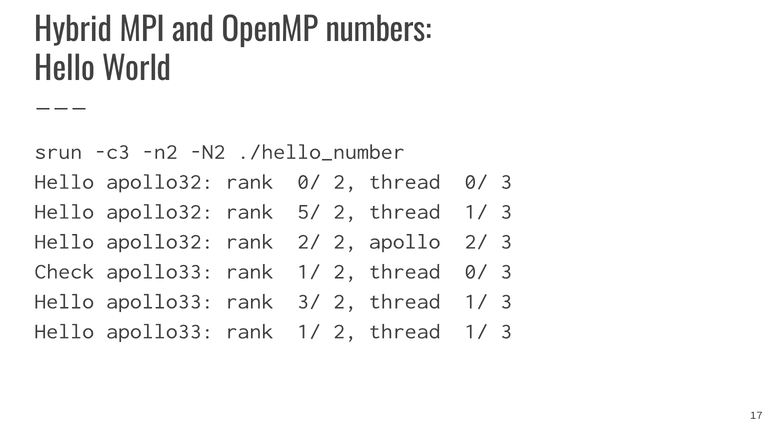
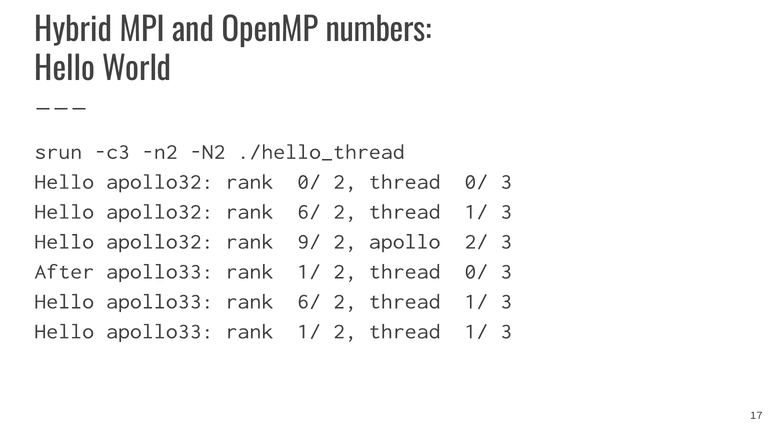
./hello_number: ./hello_number -> ./hello_thread
apollo32 rank 5/: 5/ -> 6/
rank 2/: 2/ -> 9/
Check: Check -> After
apollo33 rank 3/: 3/ -> 6/
